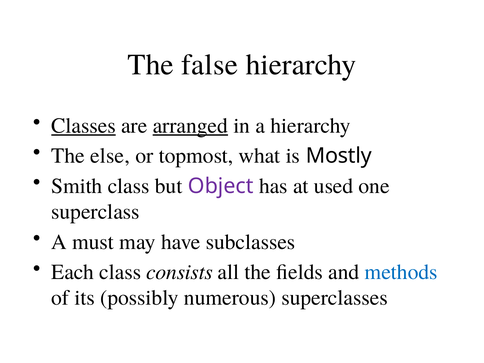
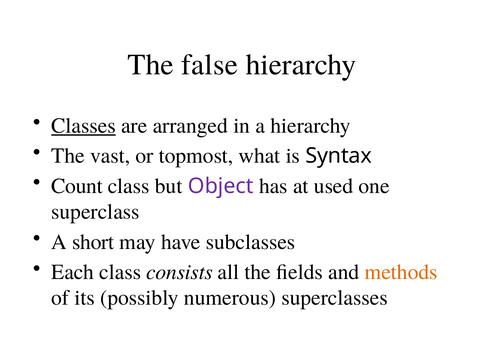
arranged underline: present -> none
else: else -> vast
Mostly: Mostly -> Syntax
Smith: Smith -> Count
must: must -> short
methods colour: blue -> orange
